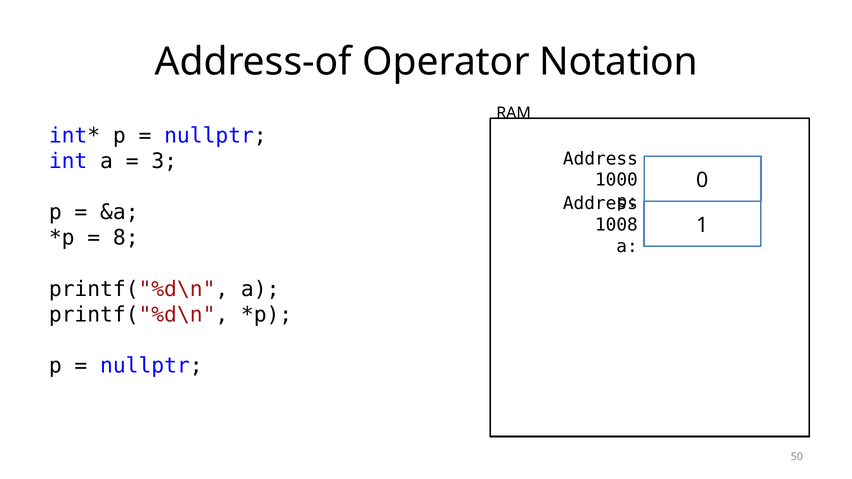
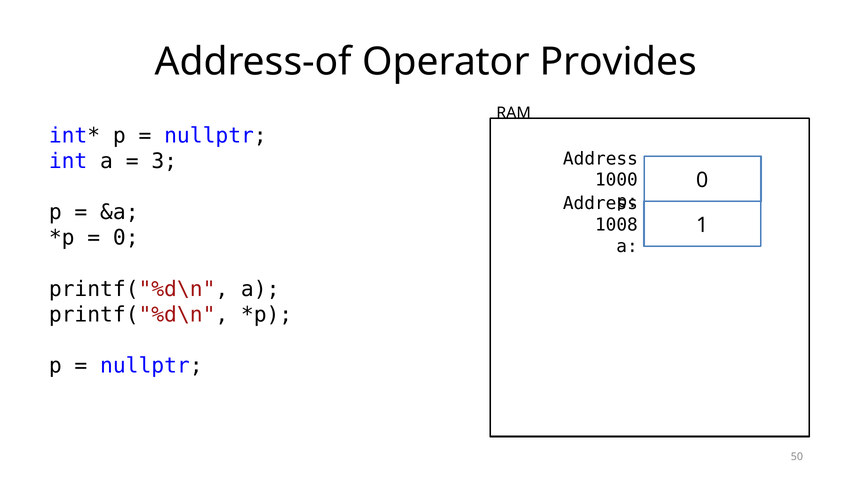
Notation: Notation -> Provides
8 at (126, 238): 8 -> 0
